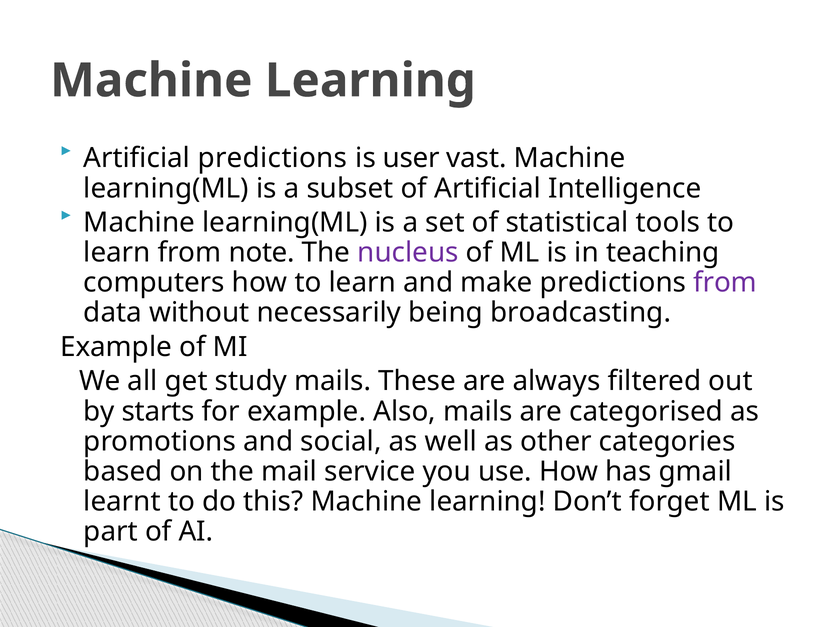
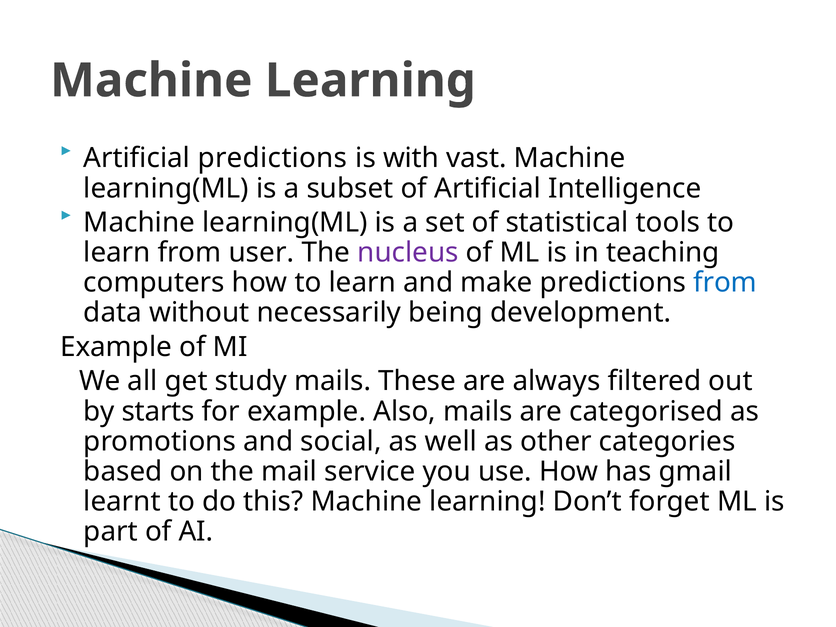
user: user -> with
note: note -> user
from at (725, 283) colour: purple -> blue
broadcasting: broadcasting -> development
